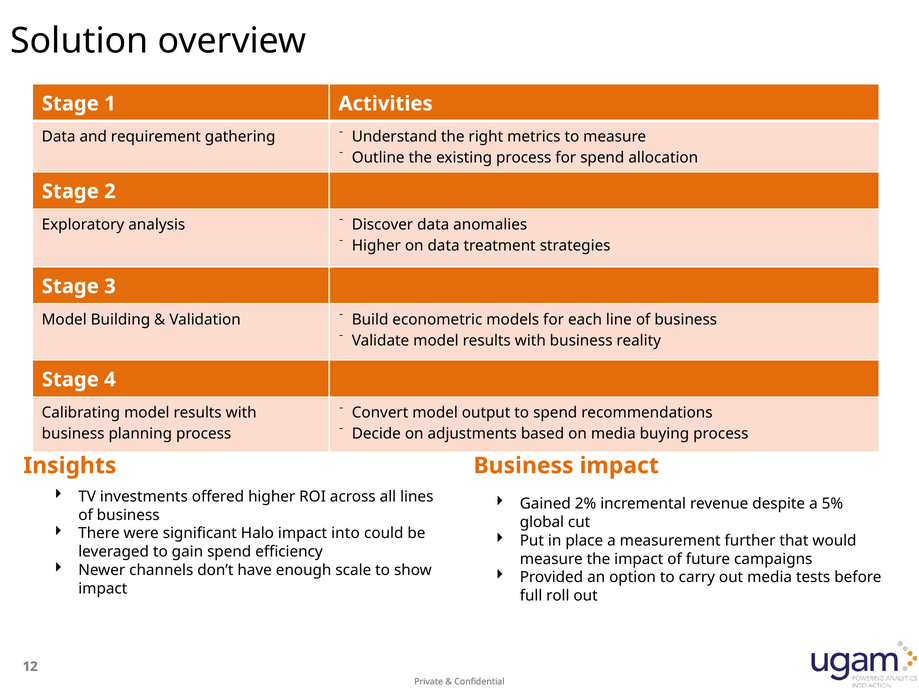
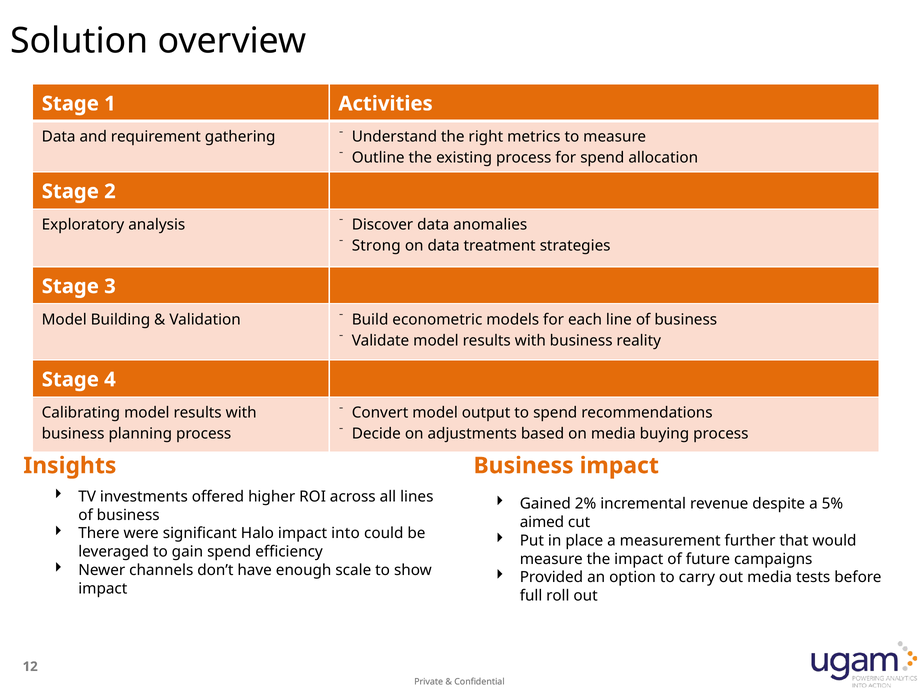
Higher at (376, 246): Higher -> Strong
global: global -> aimed
